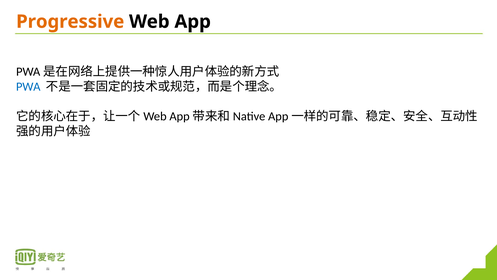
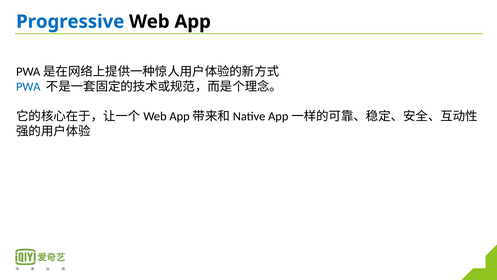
Progressive colour: orange -> blue
